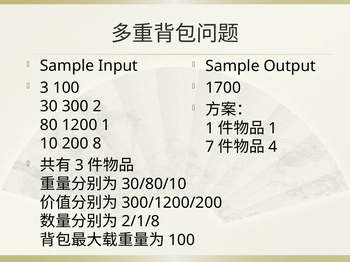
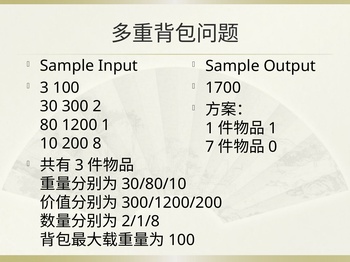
4: 4 -> 0
